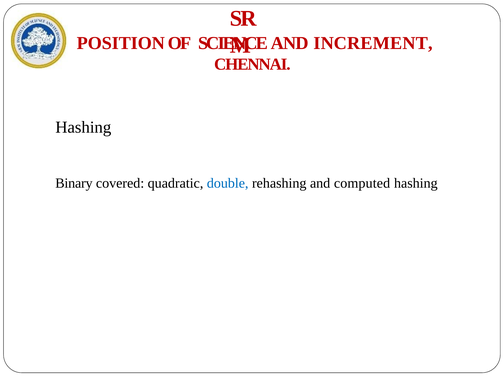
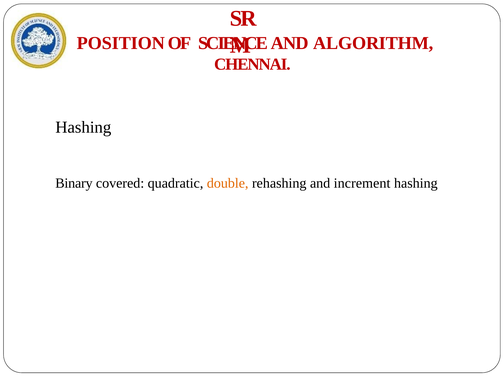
INCREMENT: INCREMENT -> ALGORITHM
double colour: blue -> orange
computed: computed -> increment
